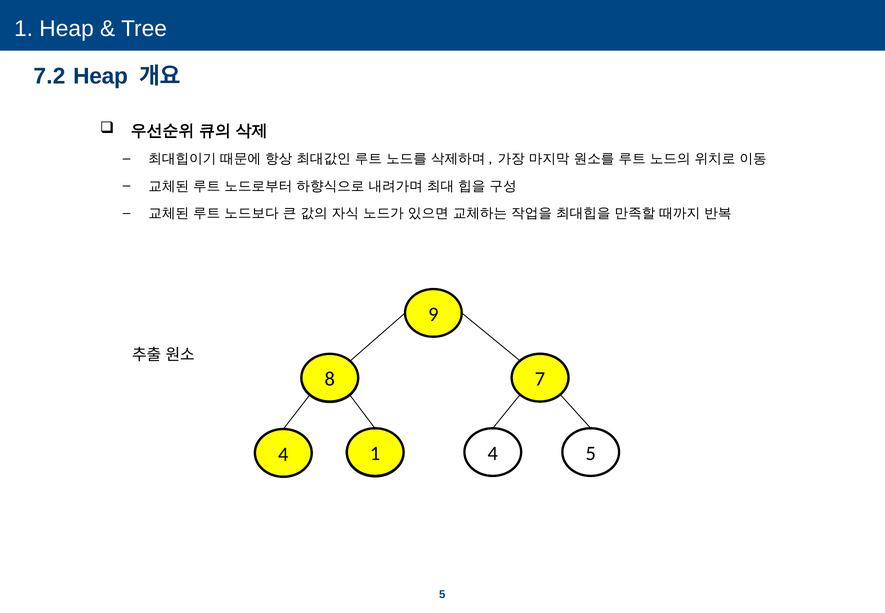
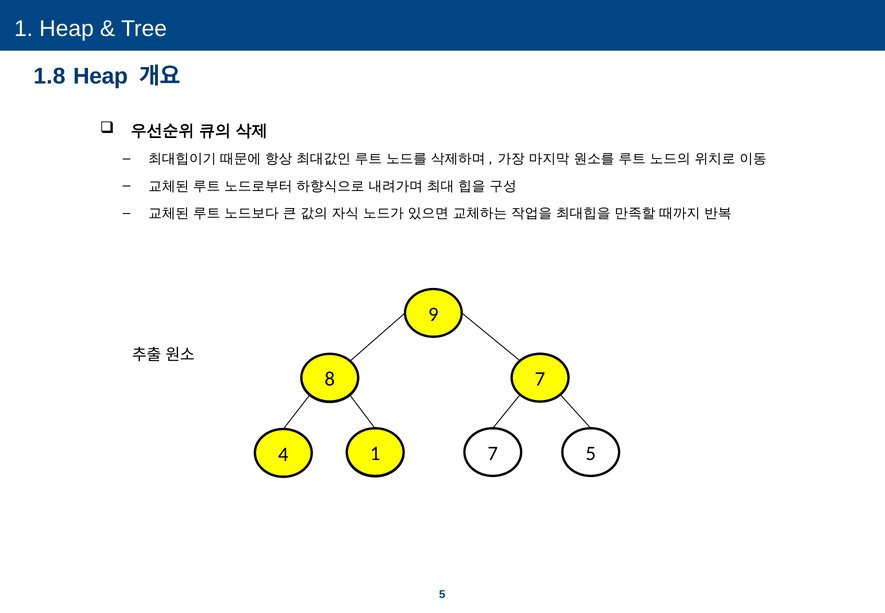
7.2: 7.2 -> 1.8
4 at (493, 453): 4 -> 7
